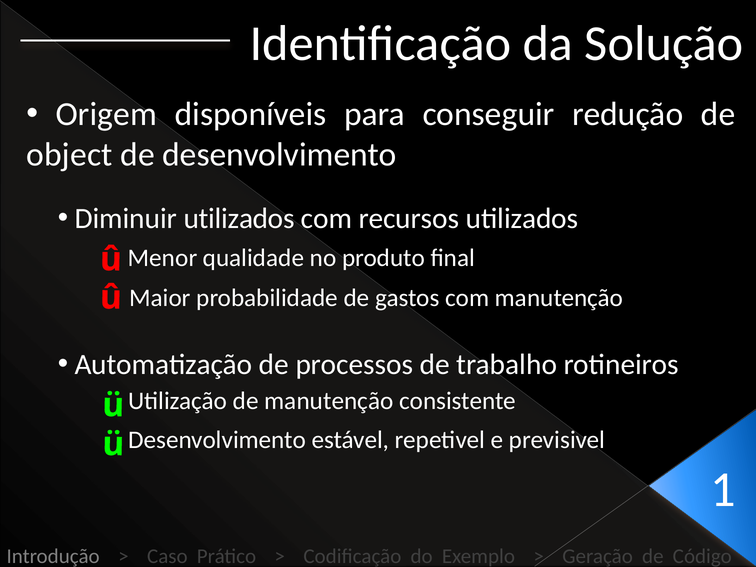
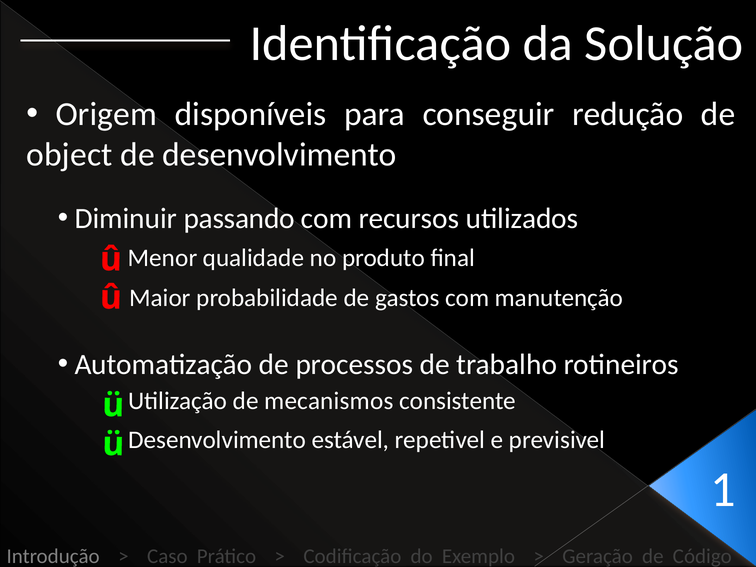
Diminuir utilizados: utilizados -> passando
de manutenção: manutenção -> mecanismos
